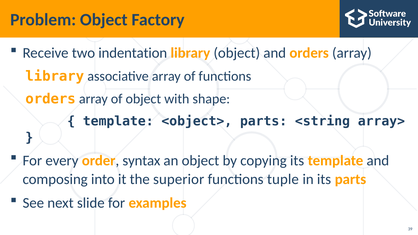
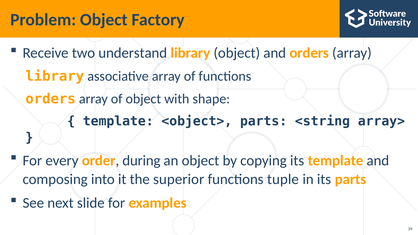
indentation: indentation -> understand
syntax: syntax -> during
